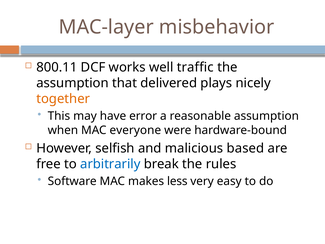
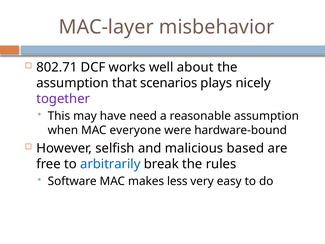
800.11: 800.11 -> 802.71
traffic: traffic -> about
delivered: delivered -> scenarios
together colour: orange -> purple
error: error -> need
